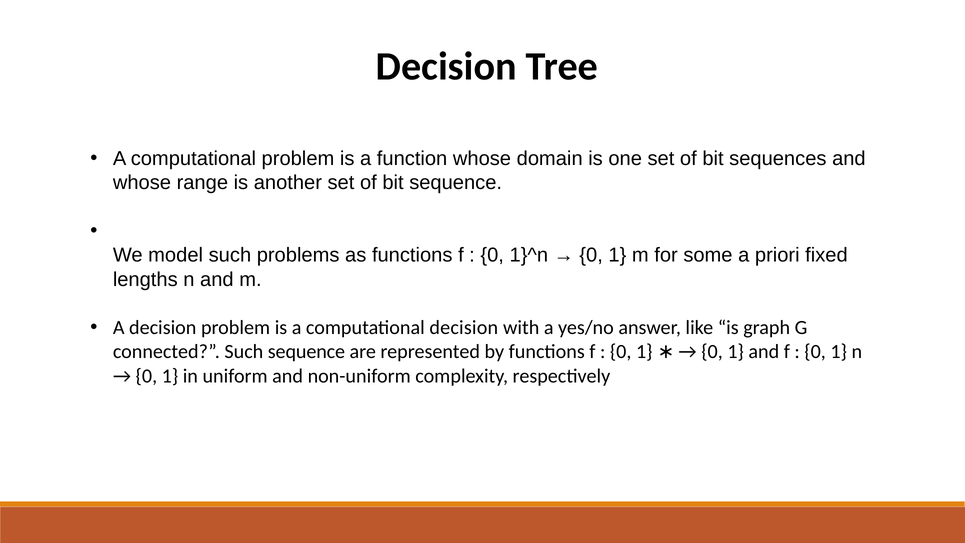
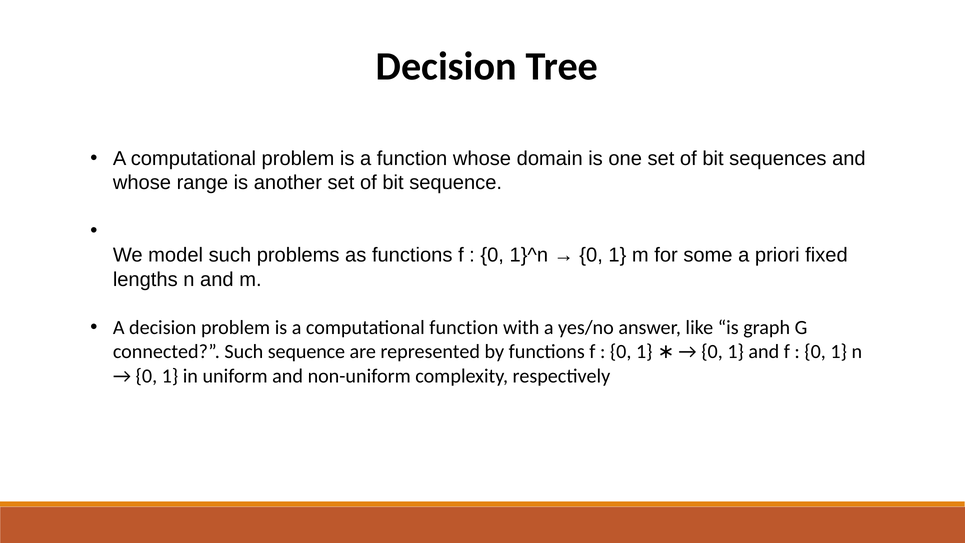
computational decision: decision -> function
